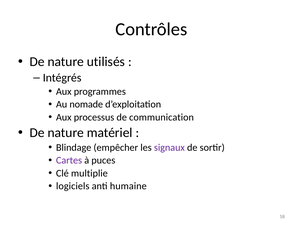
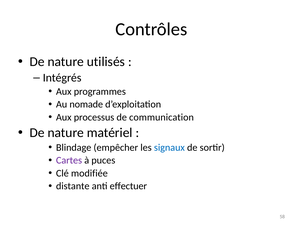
signaux colour: purple -> blue
multiplie: multiplie -> modifiée
logiciels: logiciels -> distante
humaine: humaine -> effectuer
